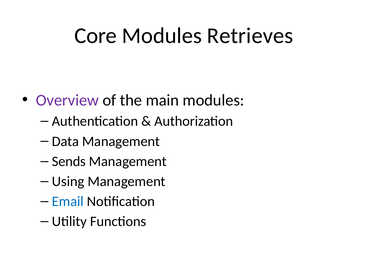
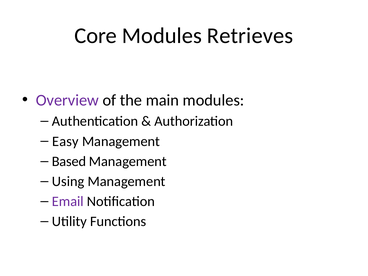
Data: Data -> Easy
Sends: Sends -> Based
Email colour: blue -> purple
